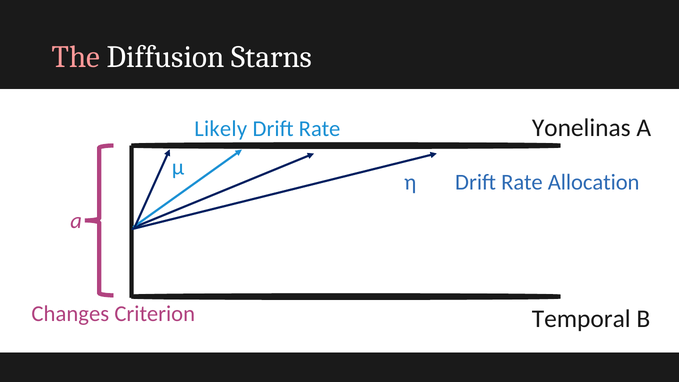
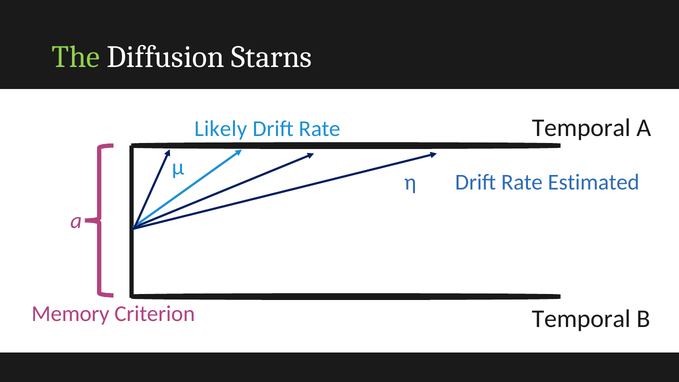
The colour: pink -> light green
Yonelinas at (581, 128): Yonelinas -> Temporal
Allocation: Allocation -> Estimated
Changes: Changes -> Memory
